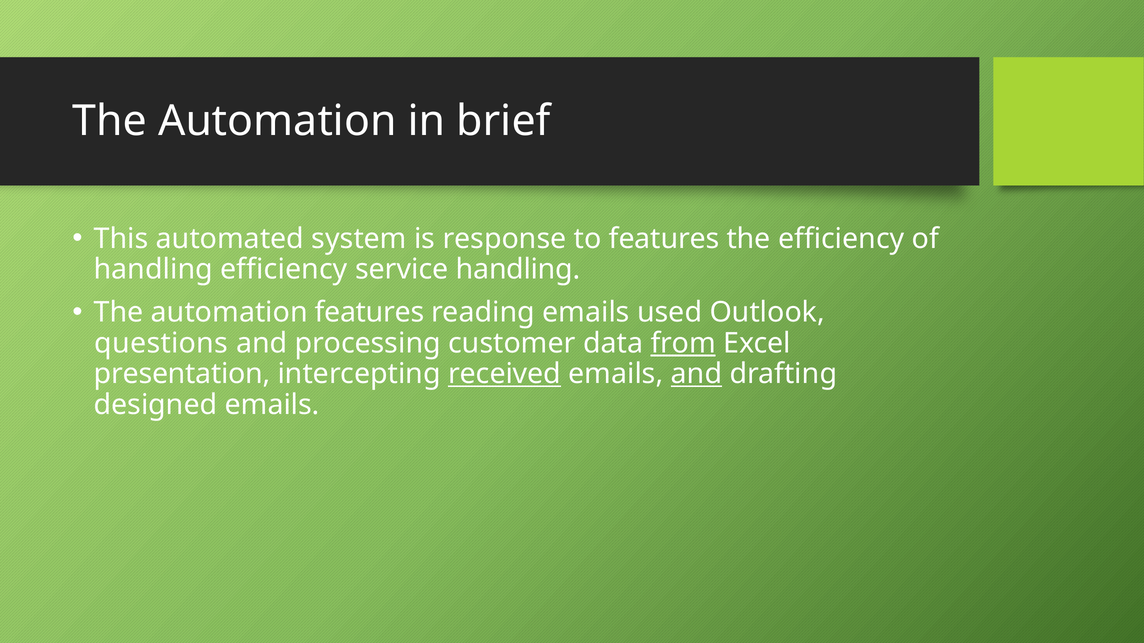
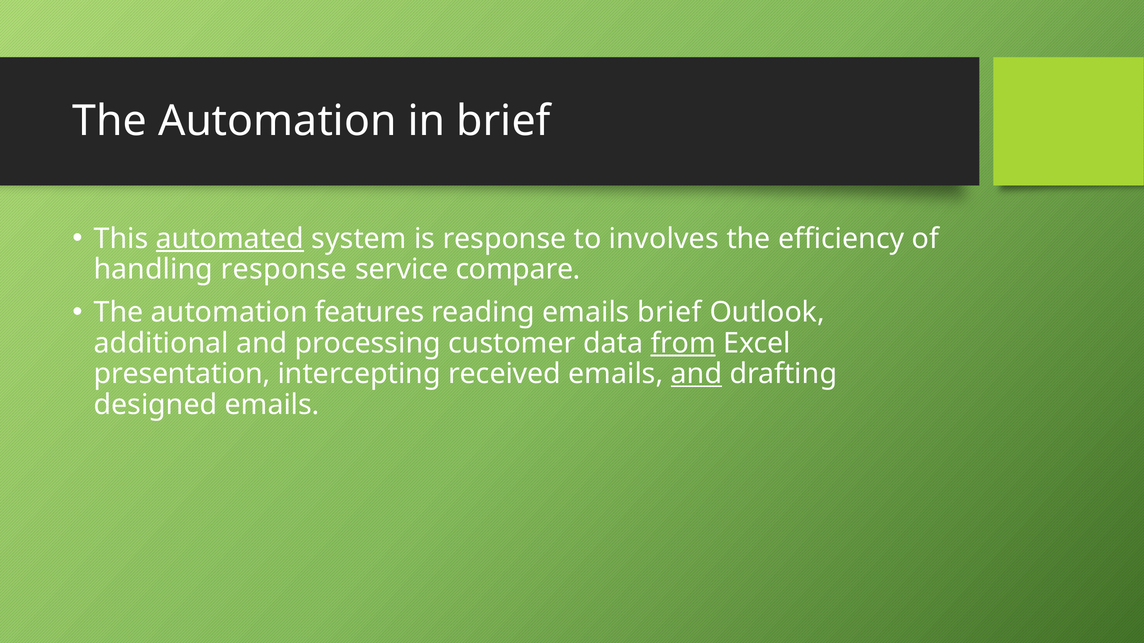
automated underline: none -> present
to features: features -> involves
handling efficiency: efficiency -> response
service handling: handling -> compare
emails used: used -> brief
questions: questions -> additional
received underline: present -> none
